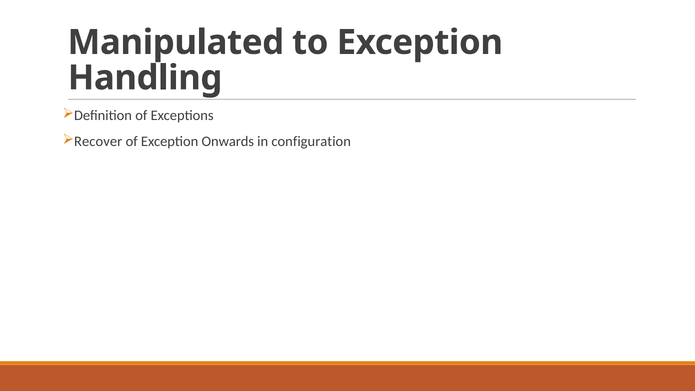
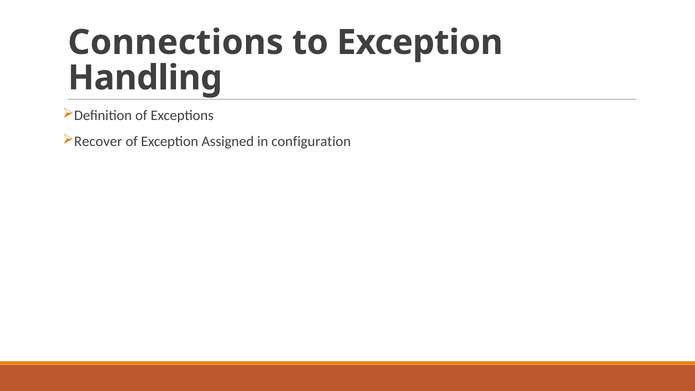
Manipulated: Manipulated -> Connections
Onwards: Onwards -> Assigned
